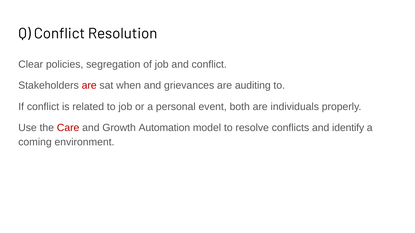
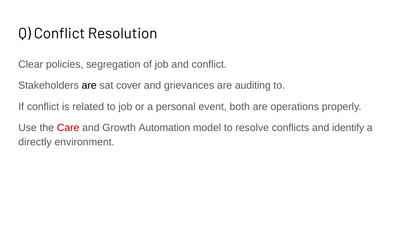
are at (89, 86) colour: red -> black
when: when -> cover
individuals: individuals -> operations
coming: coming -> directly
